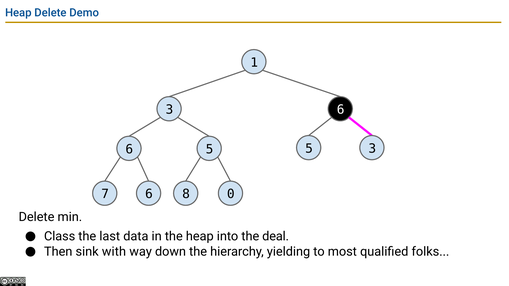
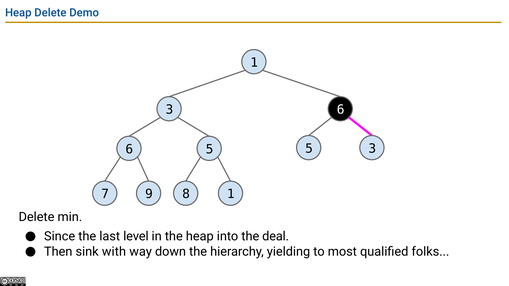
7 6: 6 -> 9
8 0: 0 -> 1
Class: Class -> Since
data: data -> level
